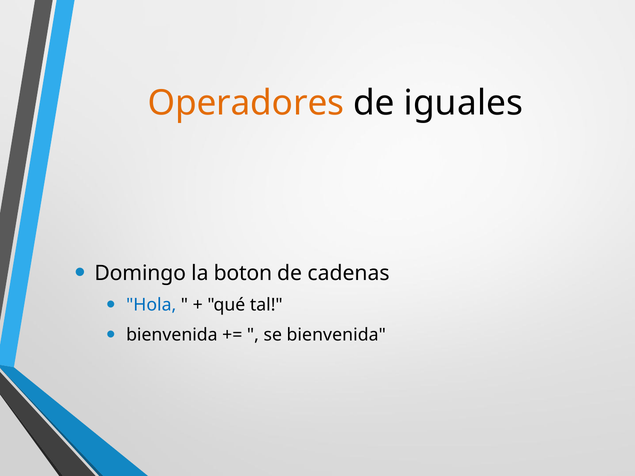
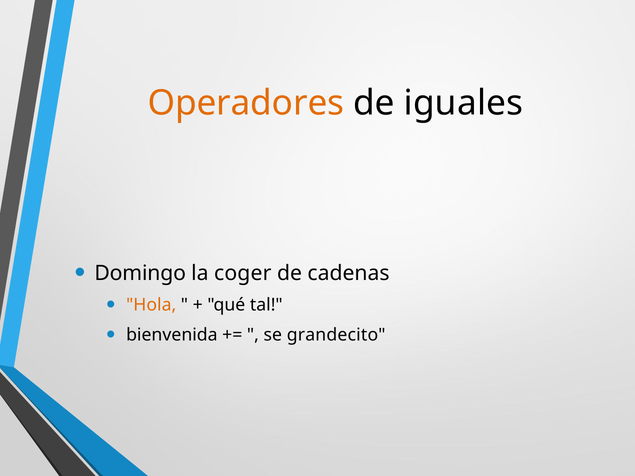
boton: boton -> coger
Hola colour: blue -> orange
se bienvenida: bienvenida -> grandecito
